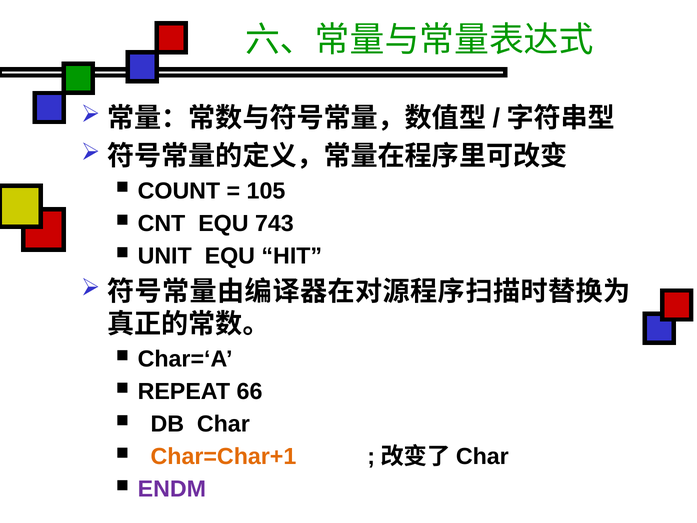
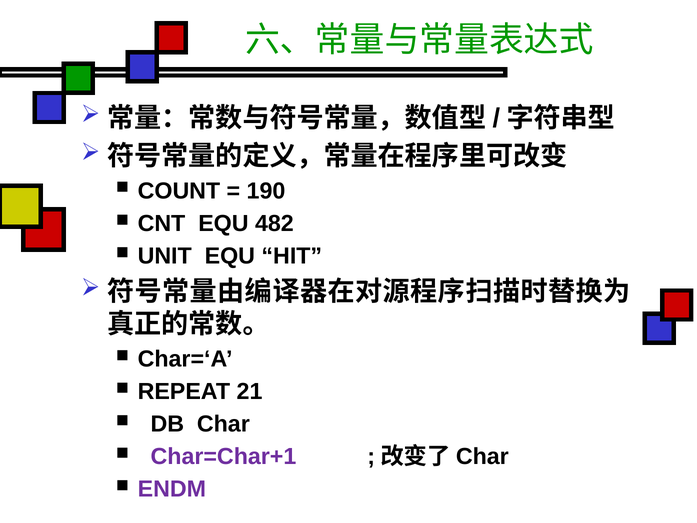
105: 105 -> 190
743: 743 -> 482
66: 66 -> 21
Char=Char+1 colour: orange -> purple
